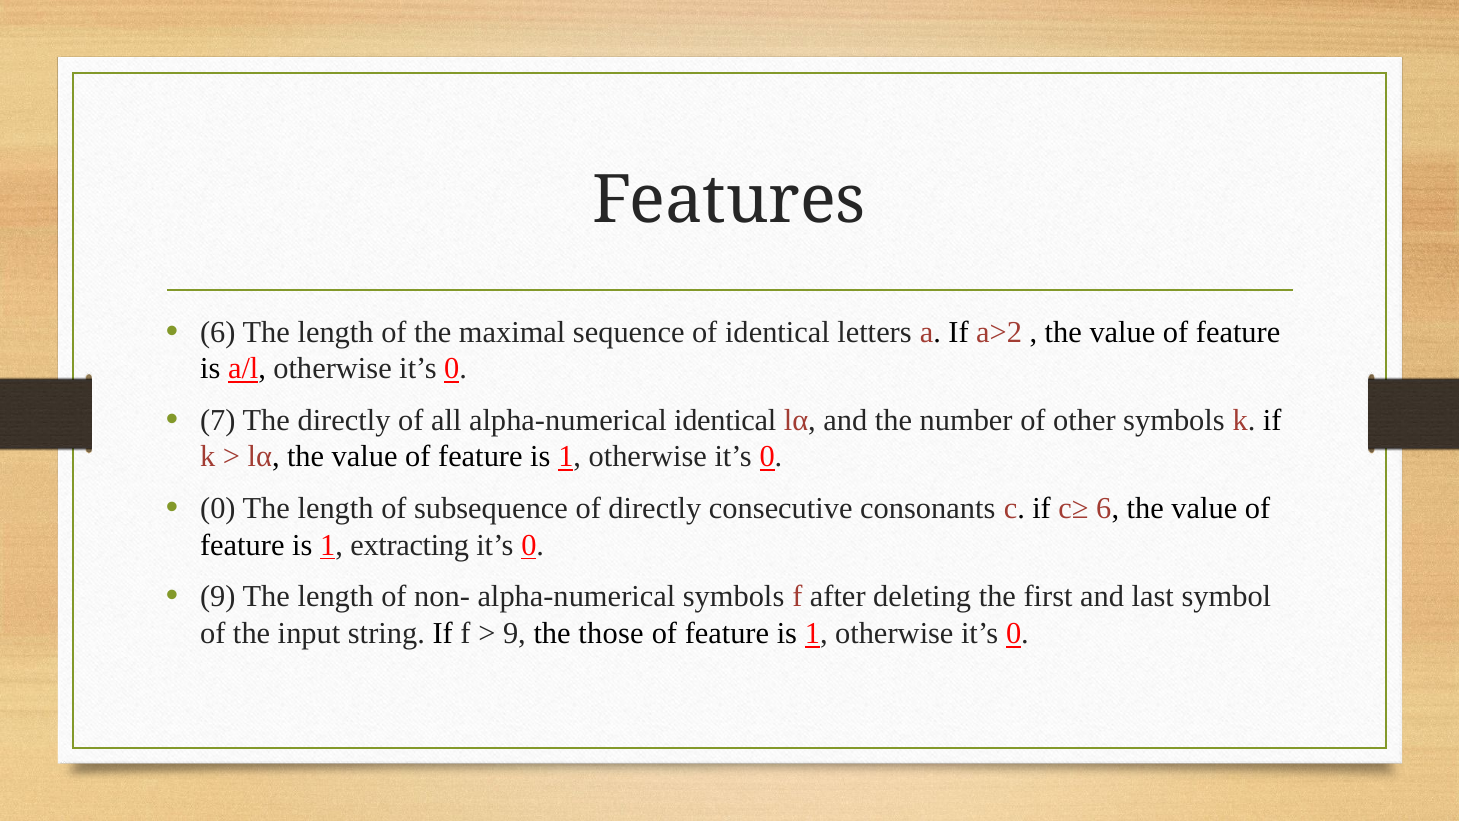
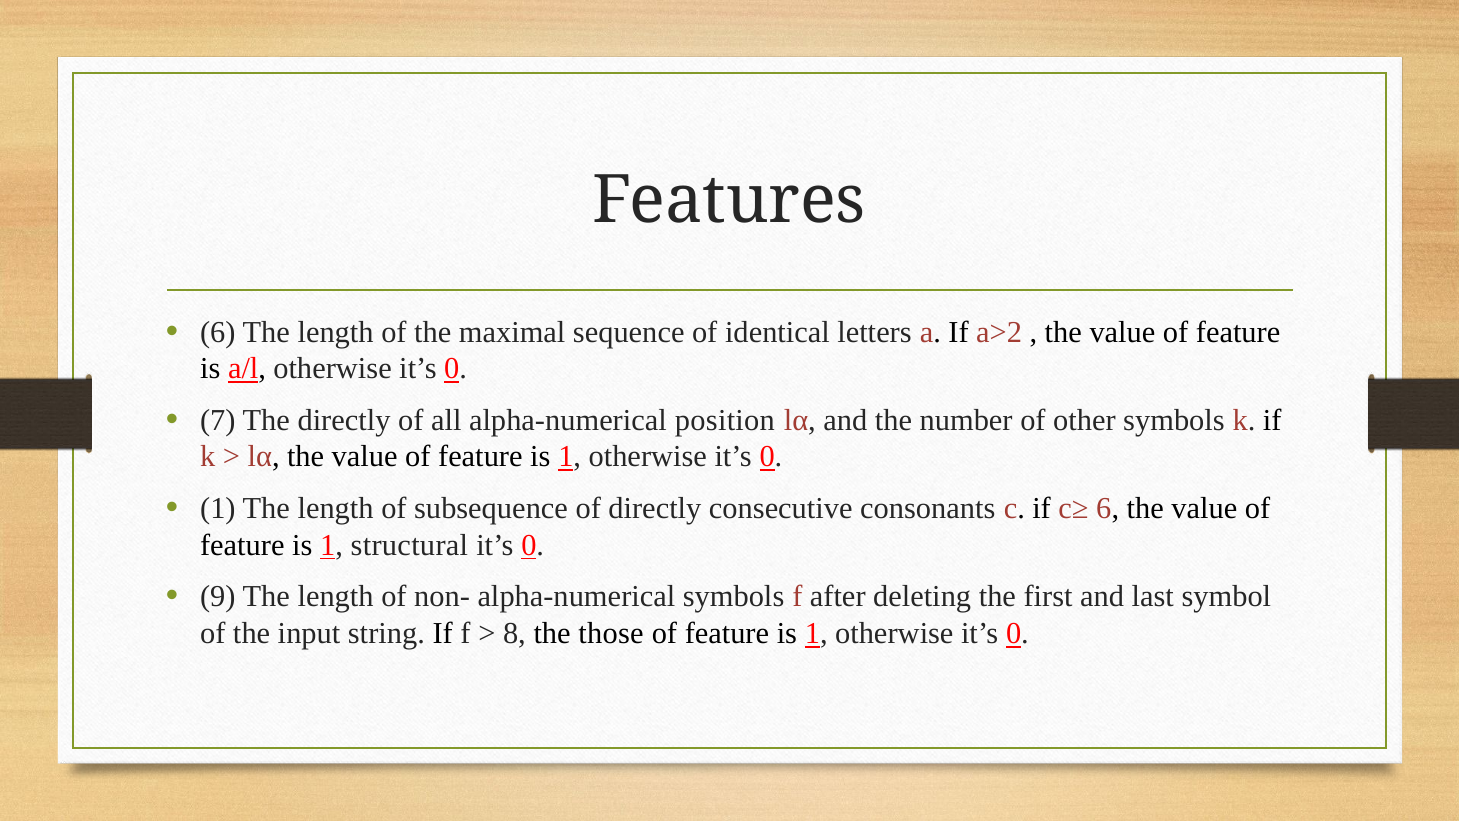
alpha-numerical identical: identical -> position
0 at (218, 508): 0 -> 1
extracting: extracting -> structural
9 at (514, 633): 9 -> 8
